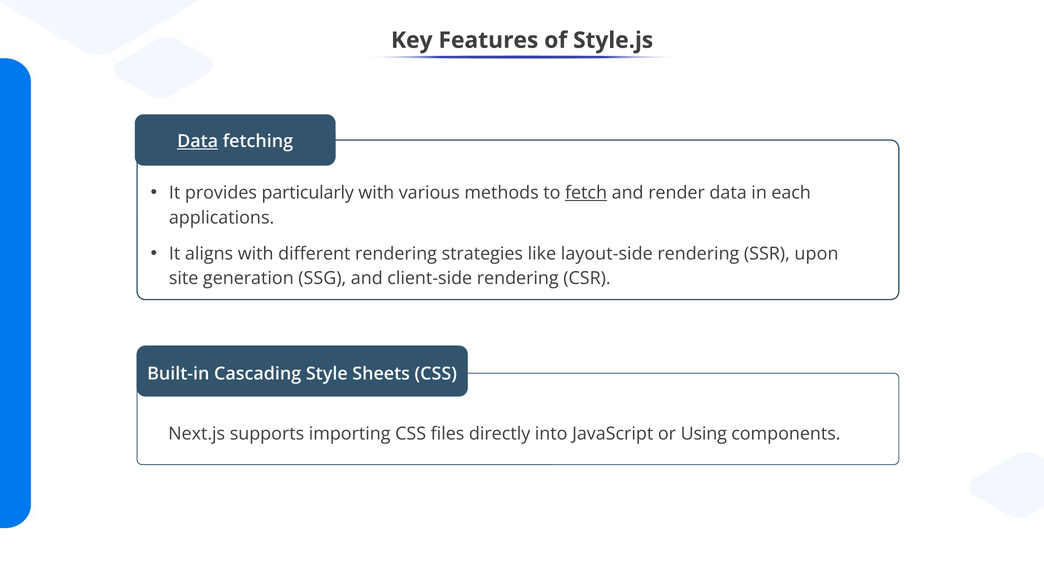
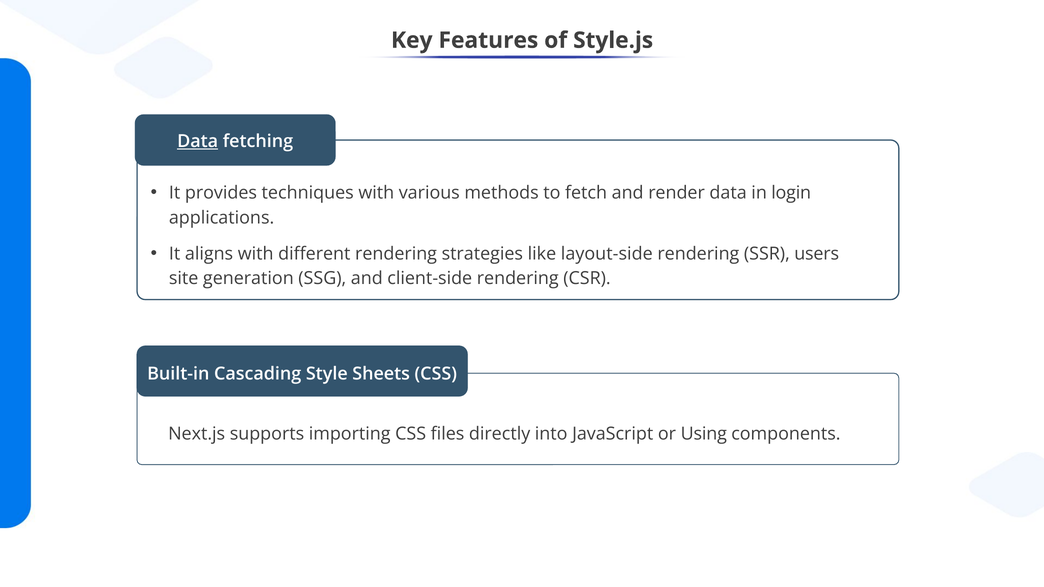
particularly: particularly -> techniques
fetch underline: present -> none
each: each -> login
upon: upon -> users
